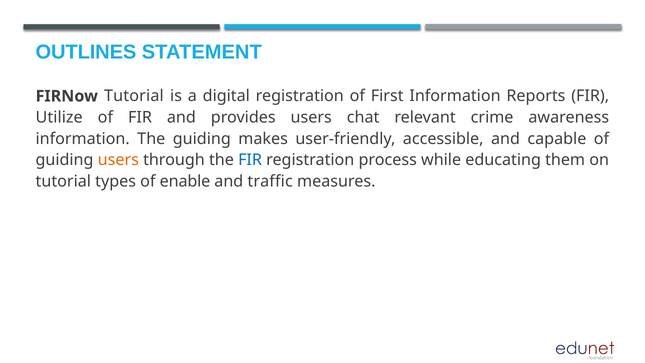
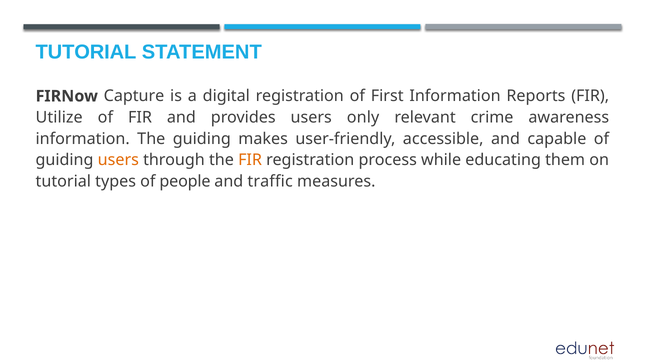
OUTLINES at (86, 52): OUTLINES -> TUTORIAL
FIRNow Tutorial: Tutorial -> Capture
chat: chat -> only
FIR at (250, 160) colour: blue -> orange
enable: enable -> people
